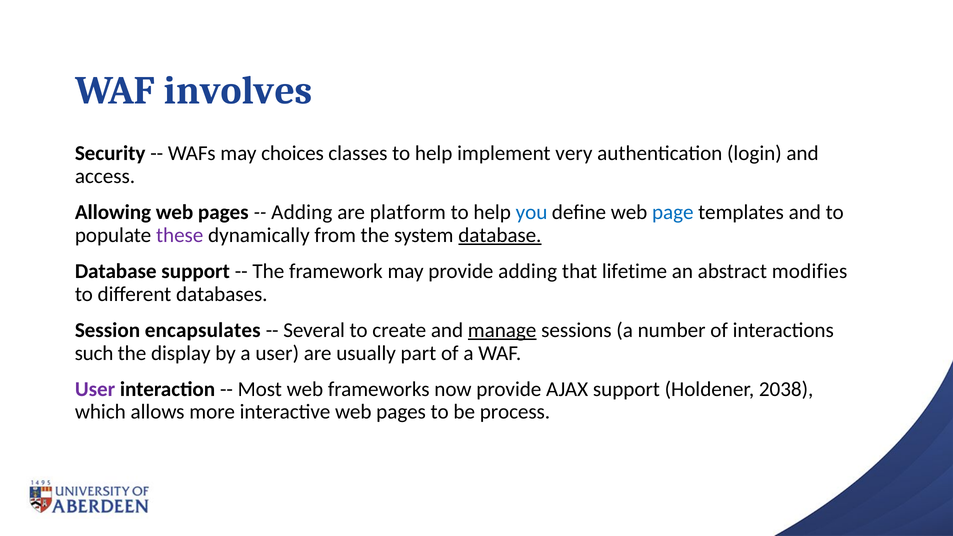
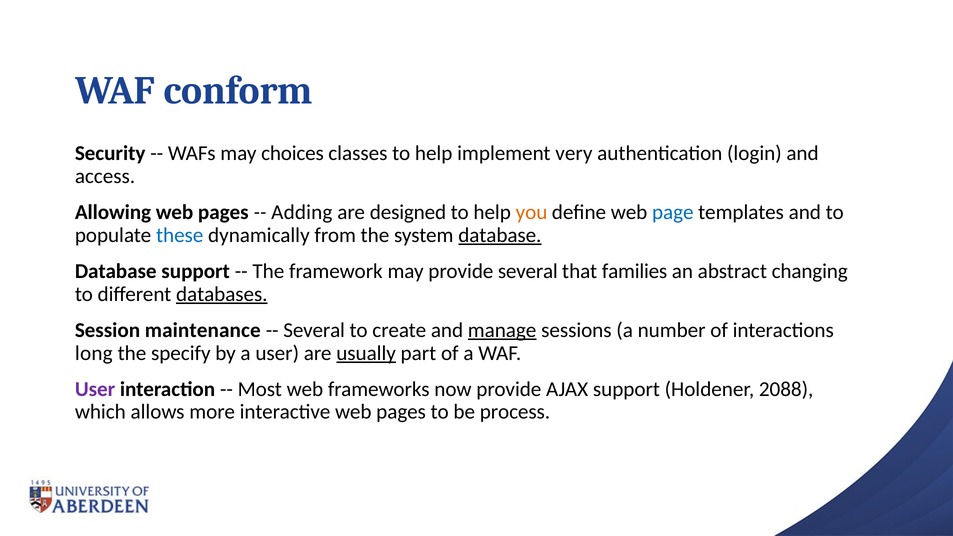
involves: involves -> conform
platform: platform -> designed
you colour: blue -> orange
these colour: purple -> blue
provide adding: adding -> several
lifetime: lifetime -> families
modifies: modifies -> changing
databases underline: none -> present
encapsulates: encapsulates -> maintenance
such: such -> long
display: display -> specify
usually underline: none -> present
2038: 2038 -> 2088
